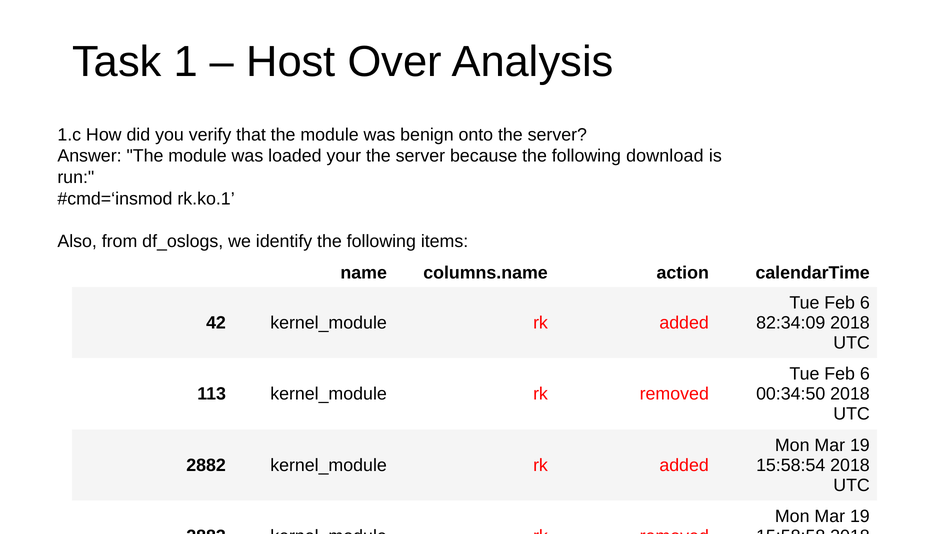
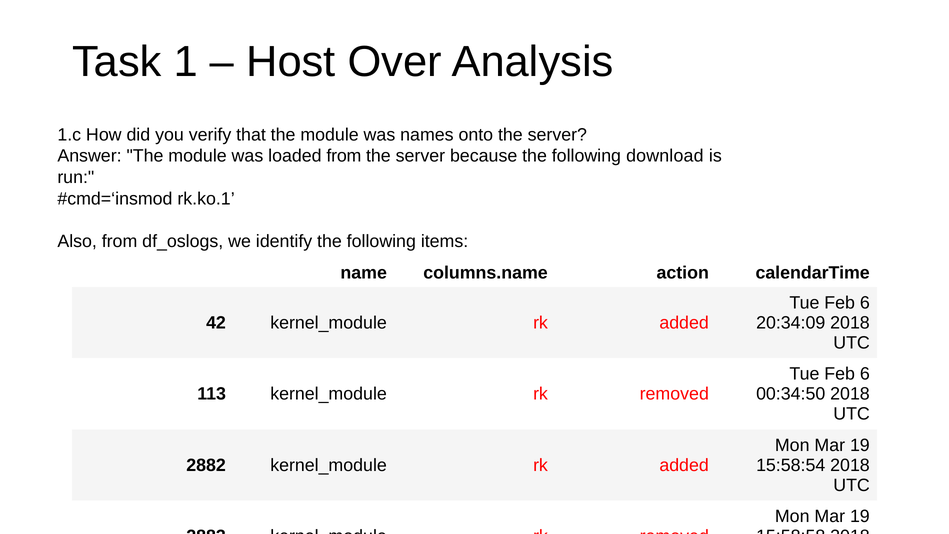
benign: benign -> names
loaded your: your -> from
82:34:09: 82:34:09 -> 20:34:09
